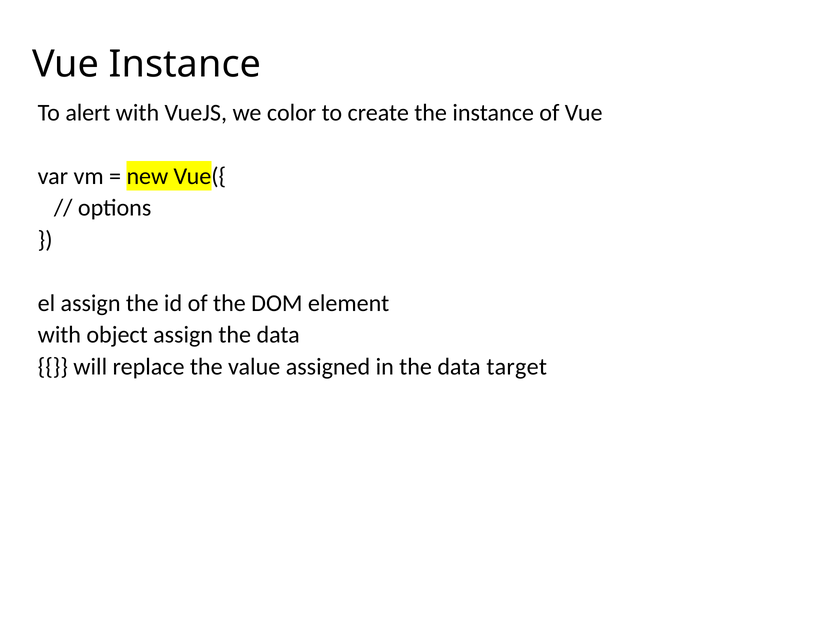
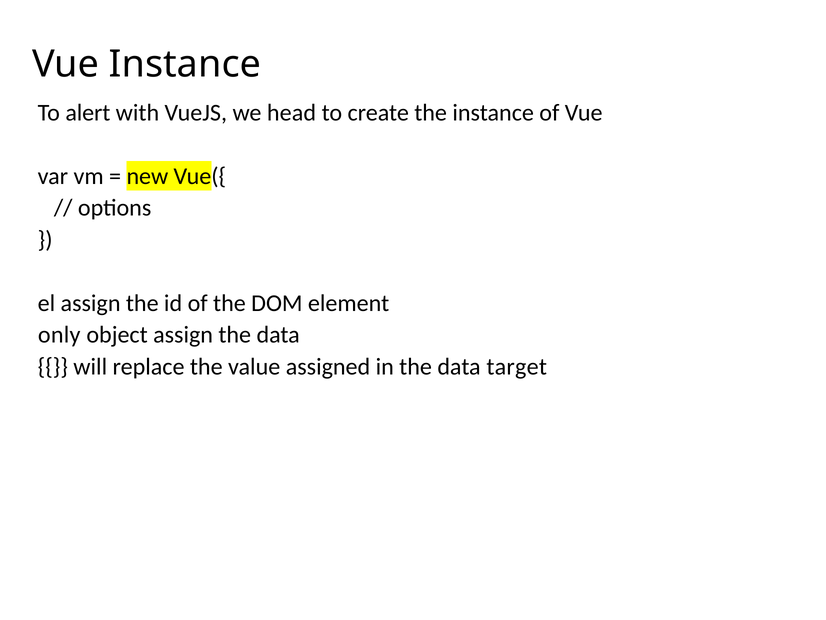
color: color -> head
with at (59, 335): with -> only
